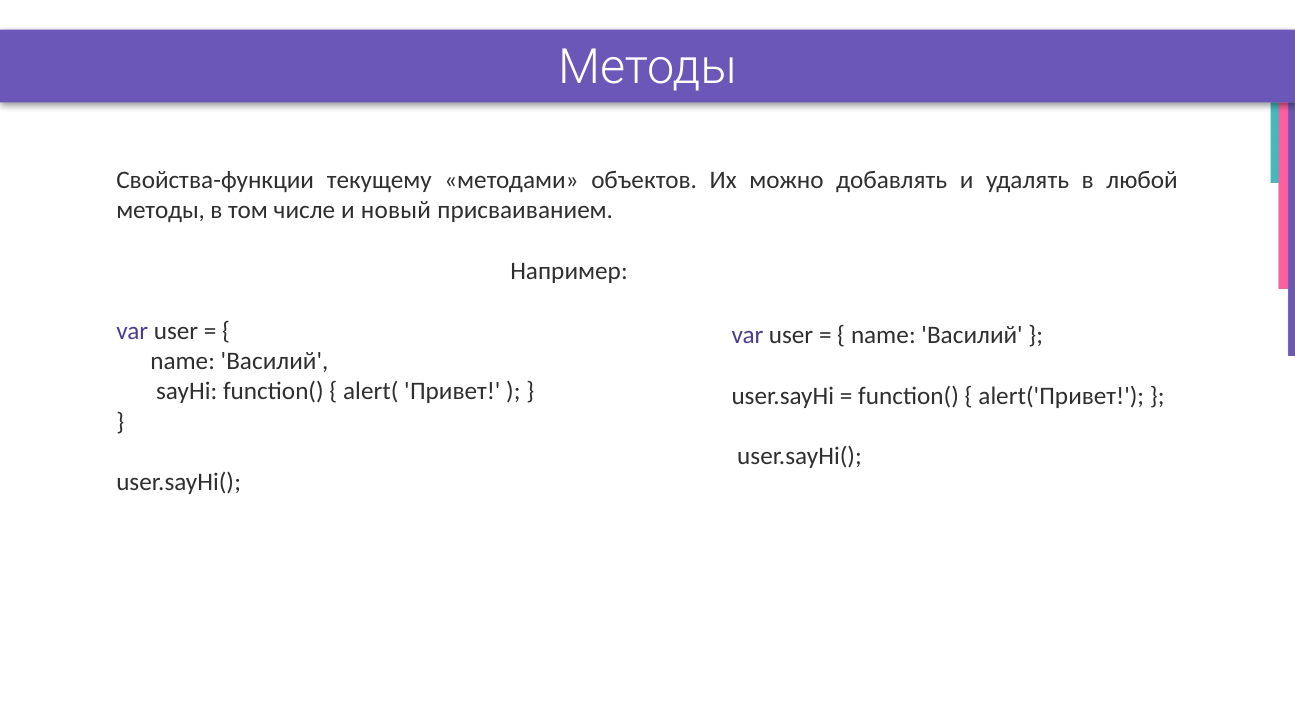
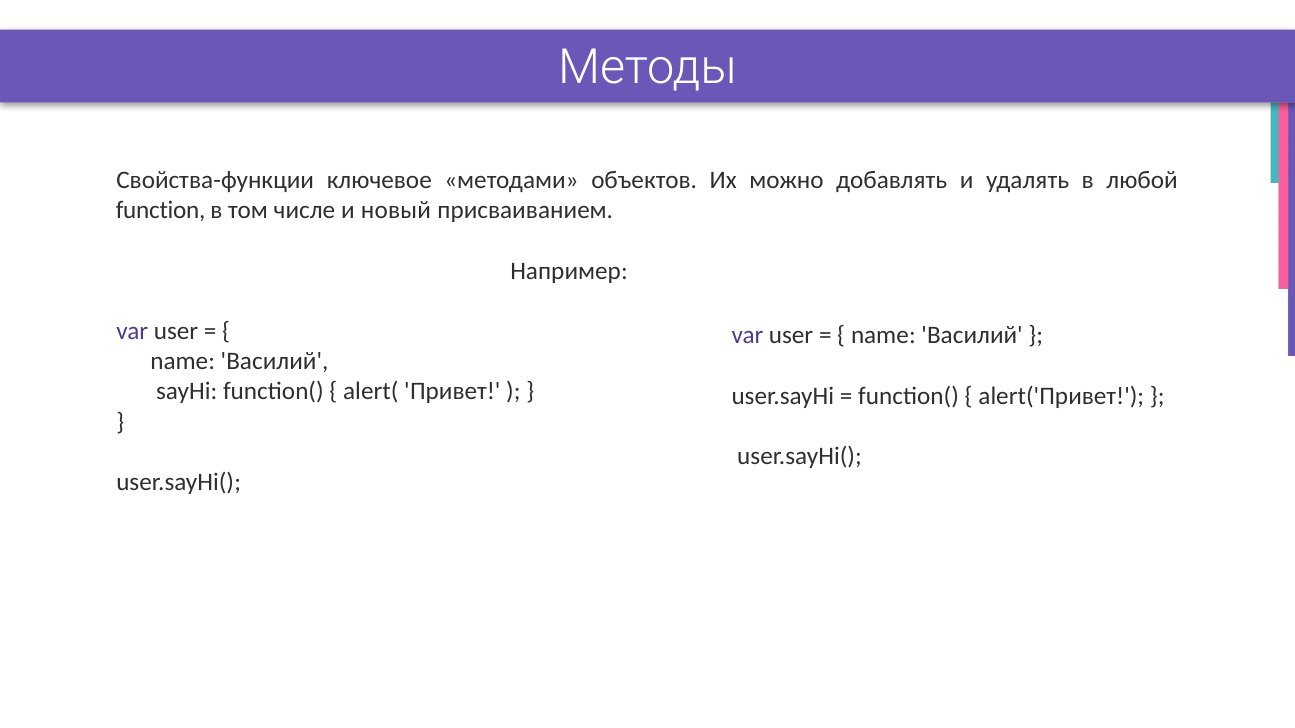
текущему: текущему -> ключевое
методы at (161, 210): методы -> function
